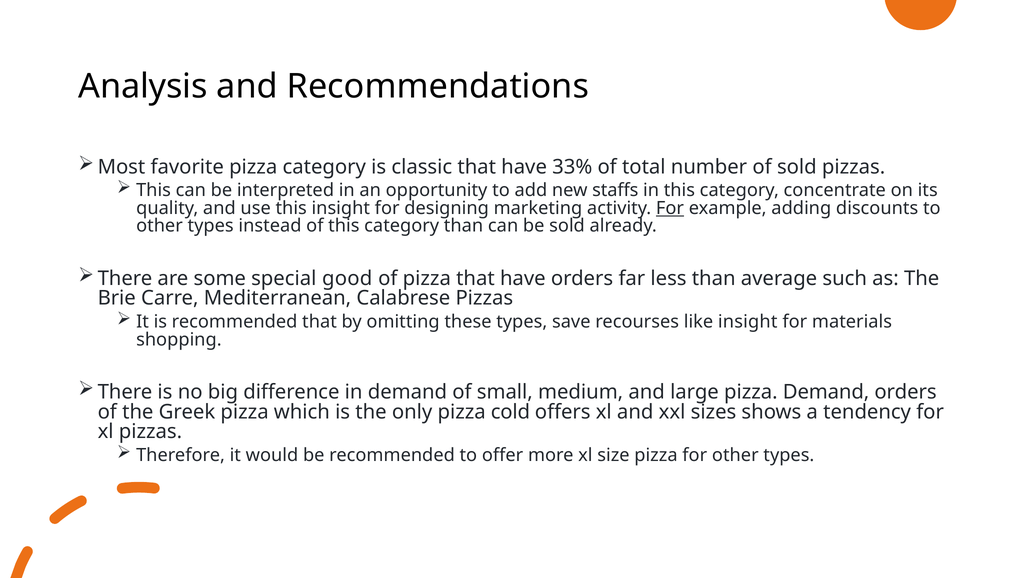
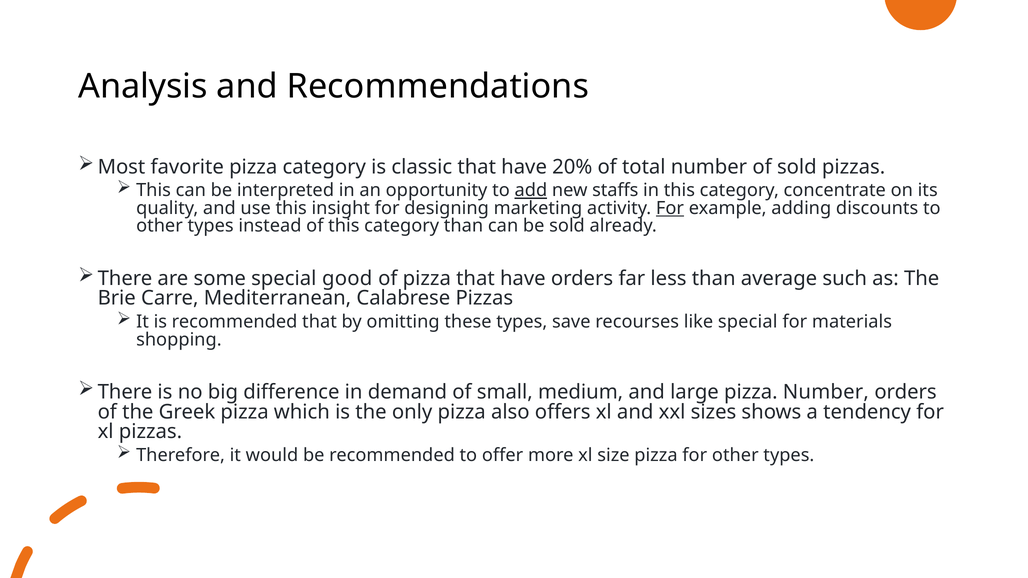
33%: 33% -> 20%
add underline: none -> present
like insight: insight -> special
pizza Demand: Demand -> Number
cold: cold -> also
